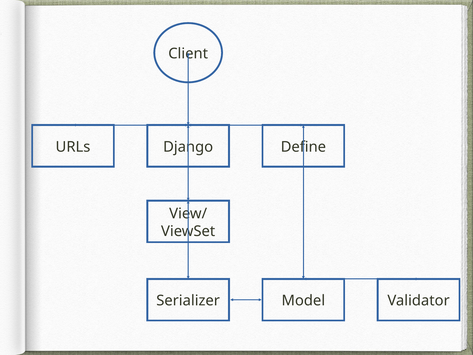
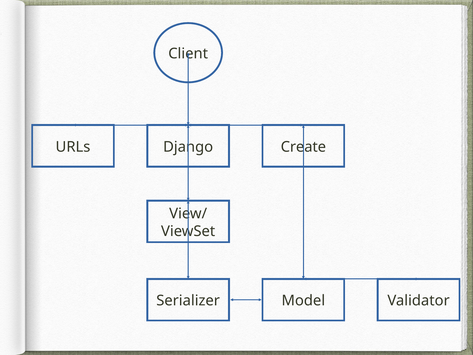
Define: Define -> Create
